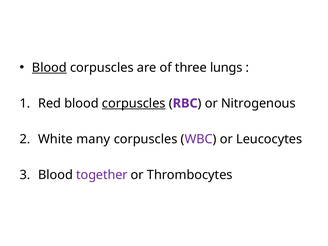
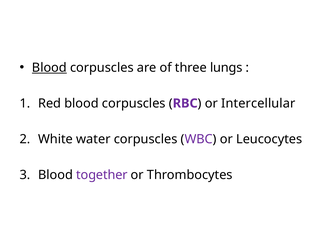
corpuscles at (134, 103) underline: present -> none
Nitrogenous: Nitrogenous -> Intercellular
many: many -> water
